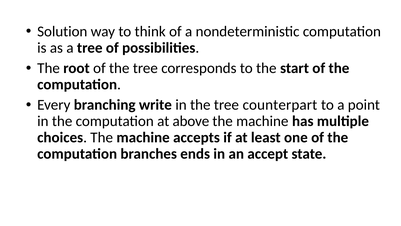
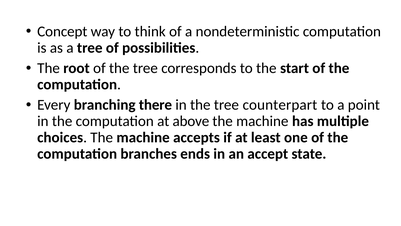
Solution: Solution -> Concept
write: write -> there
